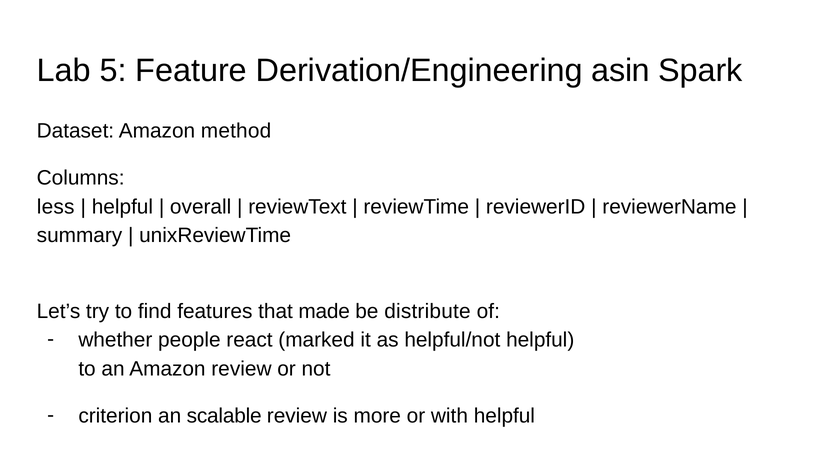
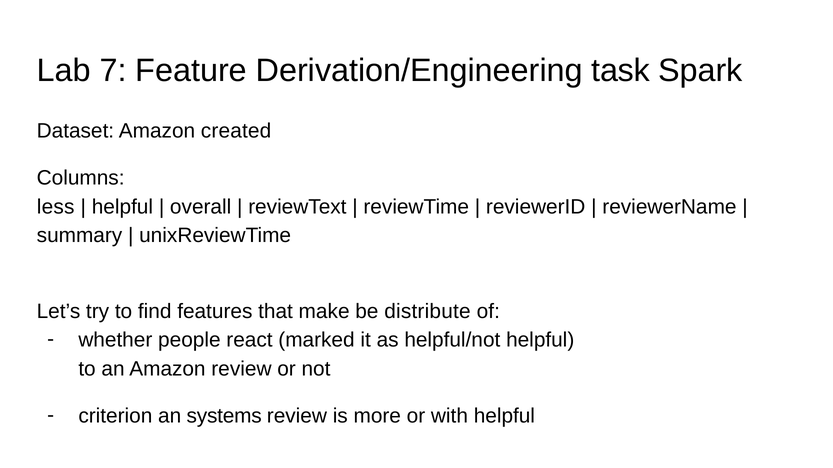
5: 5 -> 7
asin: asin -> task
method: method -> created
made: made -> make
scalable: scalable -> systems
